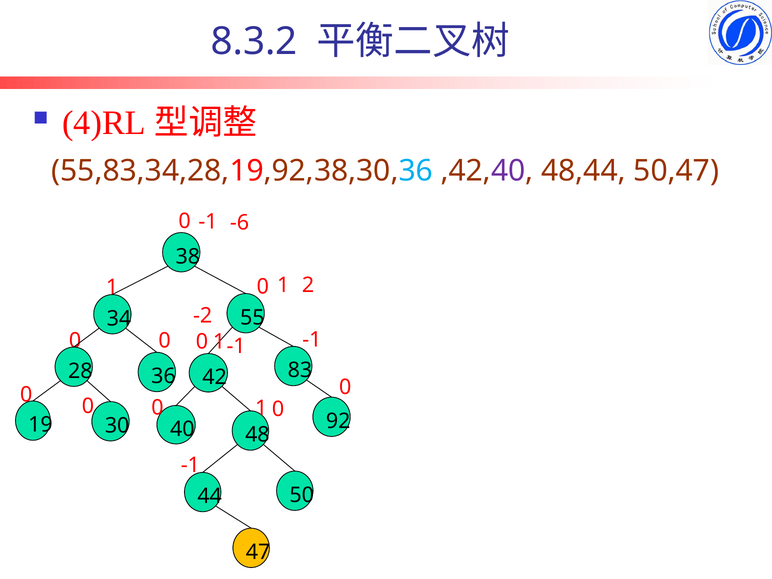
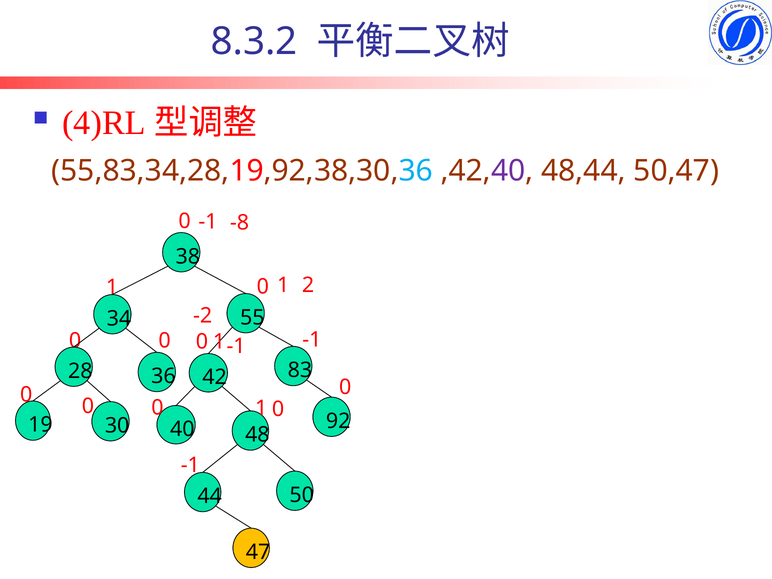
-6: -6 -> -8
